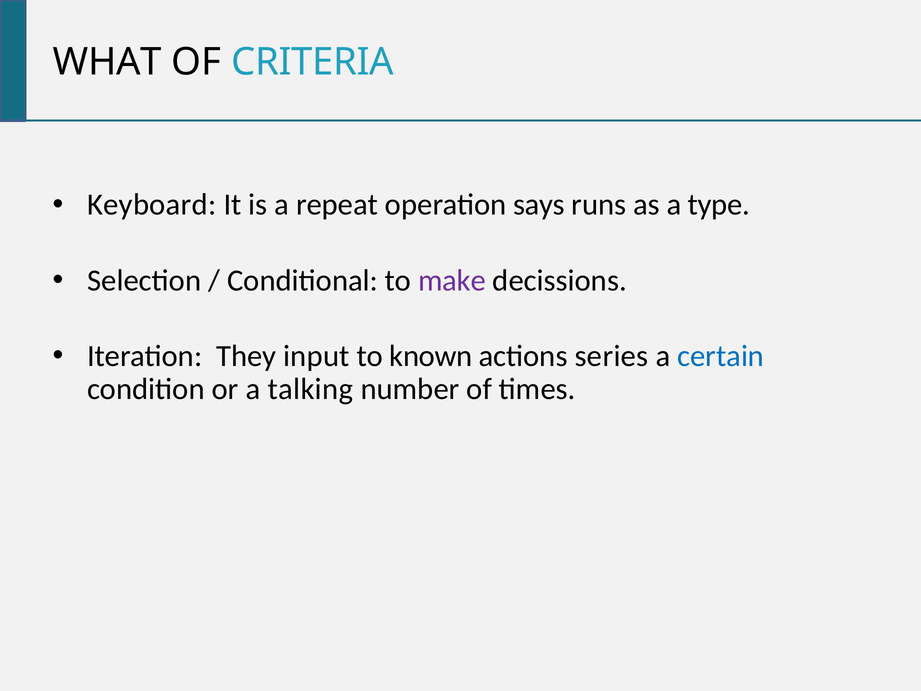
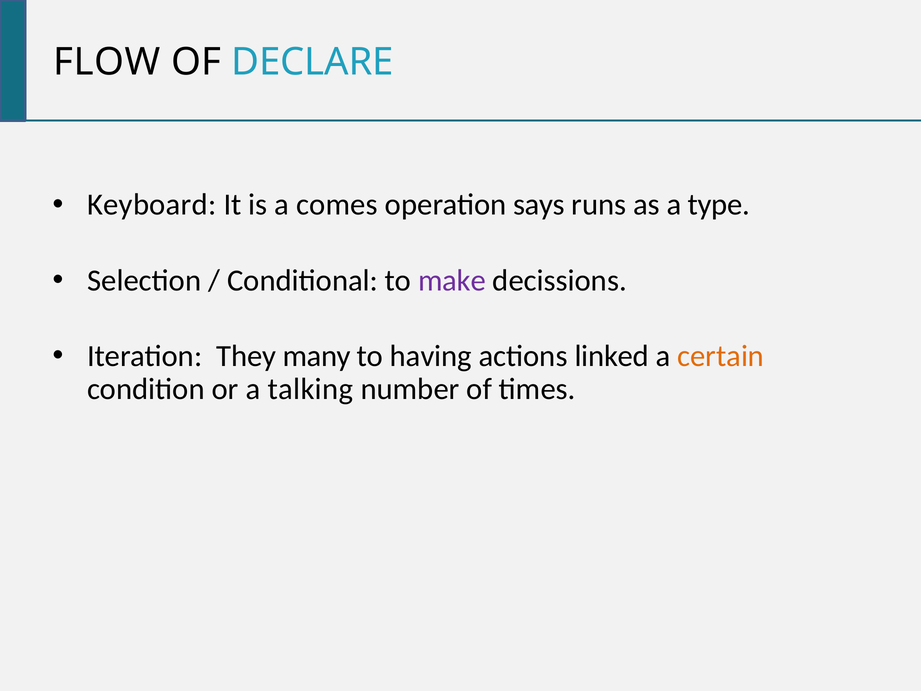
WHAT: WHAT -> FLOW
CRITERIA: CRITERIA -> DECLARE
repeat: repeat -> comes
input: input -> many
known: known -> having
series: series -> linked
certain colour: blue -> orange
